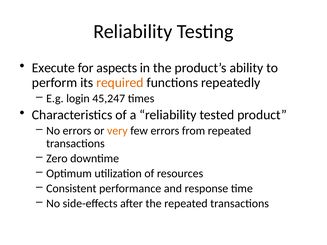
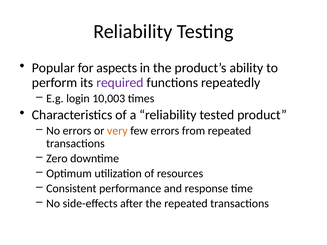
Execute: Execute -> Popular
required colour: orange -> purple
45,247: 45,247 -> 10,003
